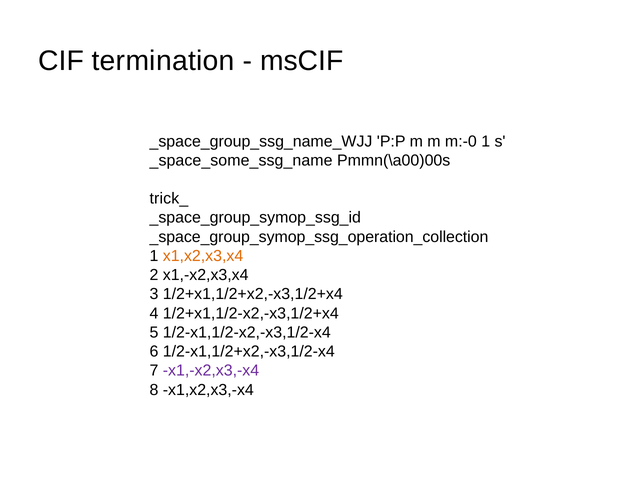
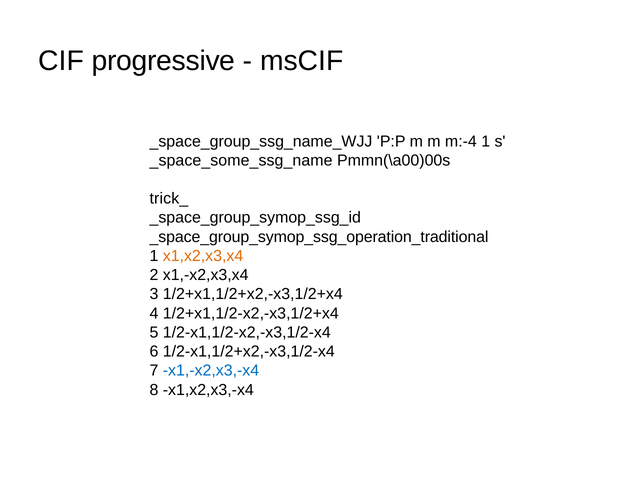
termination: termination -> progressive
m:-0: m:-0 -> m:-4
_space_group_symop_ssg_operation_collection: _space_group_symop_ssg_operation_collection -> _space_group_symop_ssg_operation_traditional
x1,-x2,x3,-x4 colour: purple -> blue
